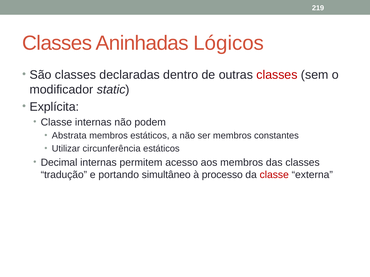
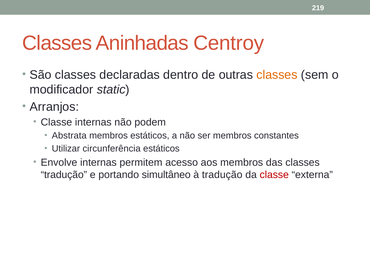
Lógicos: Lógicos -> Centroy
classes at (277, 75) colour: red -> orange
Explícita: Explícita -> Arranjos
Decimal: Decimal -> Envolve
à processo: processo -> tradução
